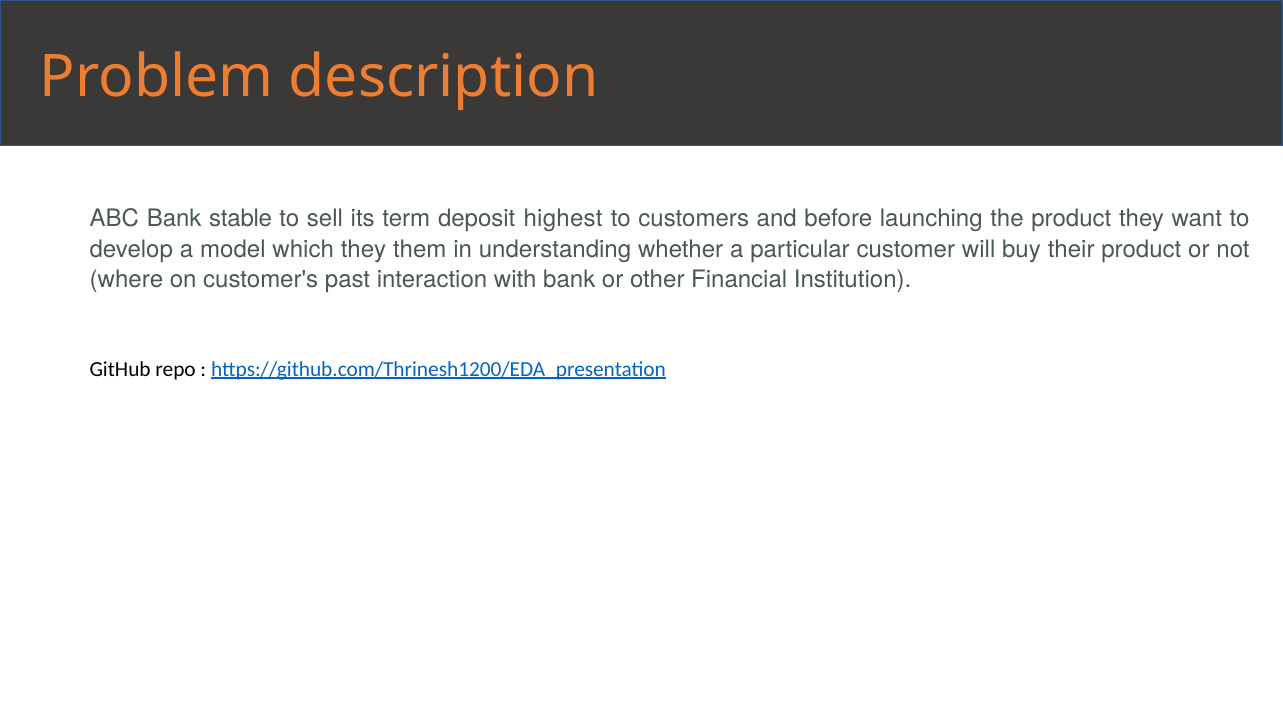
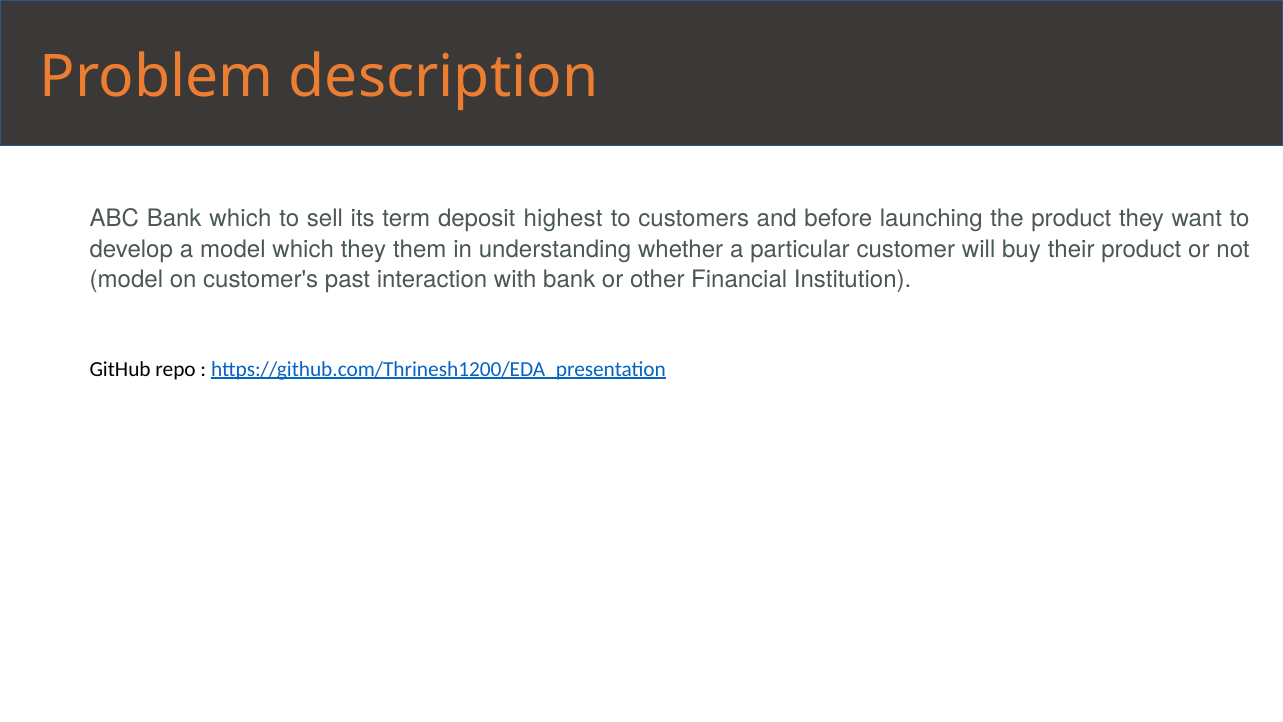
Bank stable: stable -> which
where at (126, 280): where -> model
